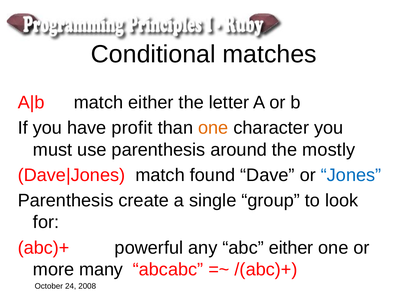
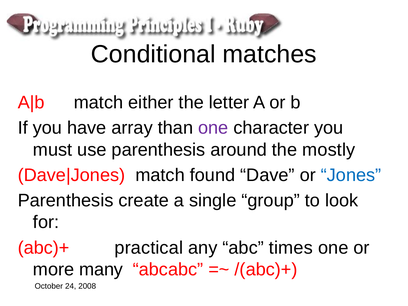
profit: profit -> array
one at (213, 128) colour: orange -> purple
powerful: powerful -> practical
abc either: either -> times
